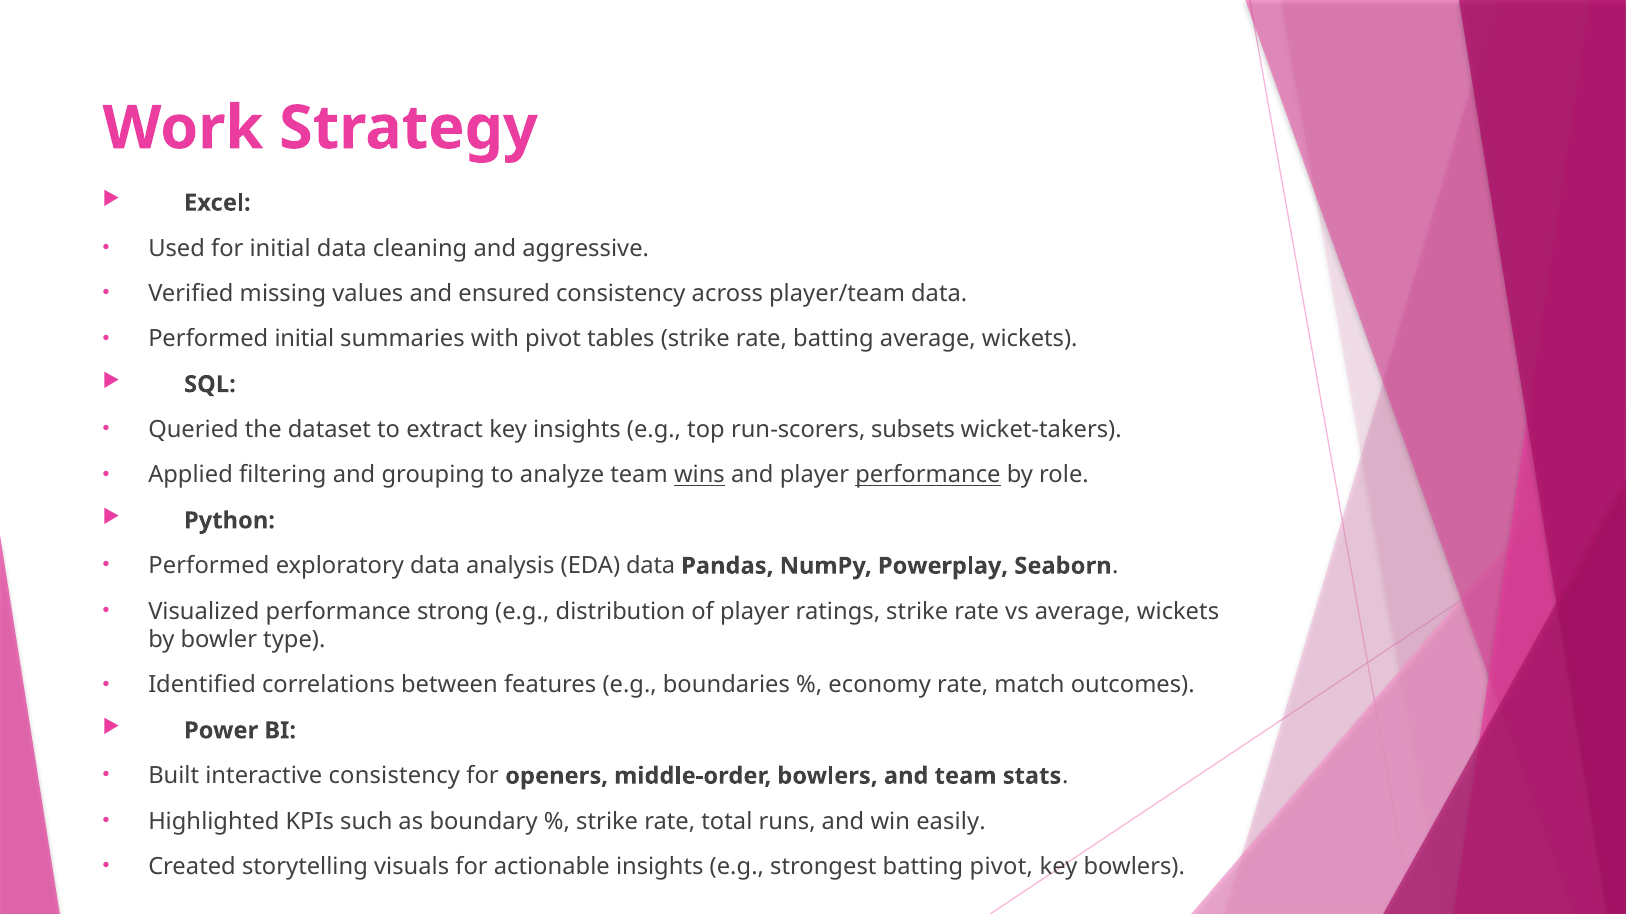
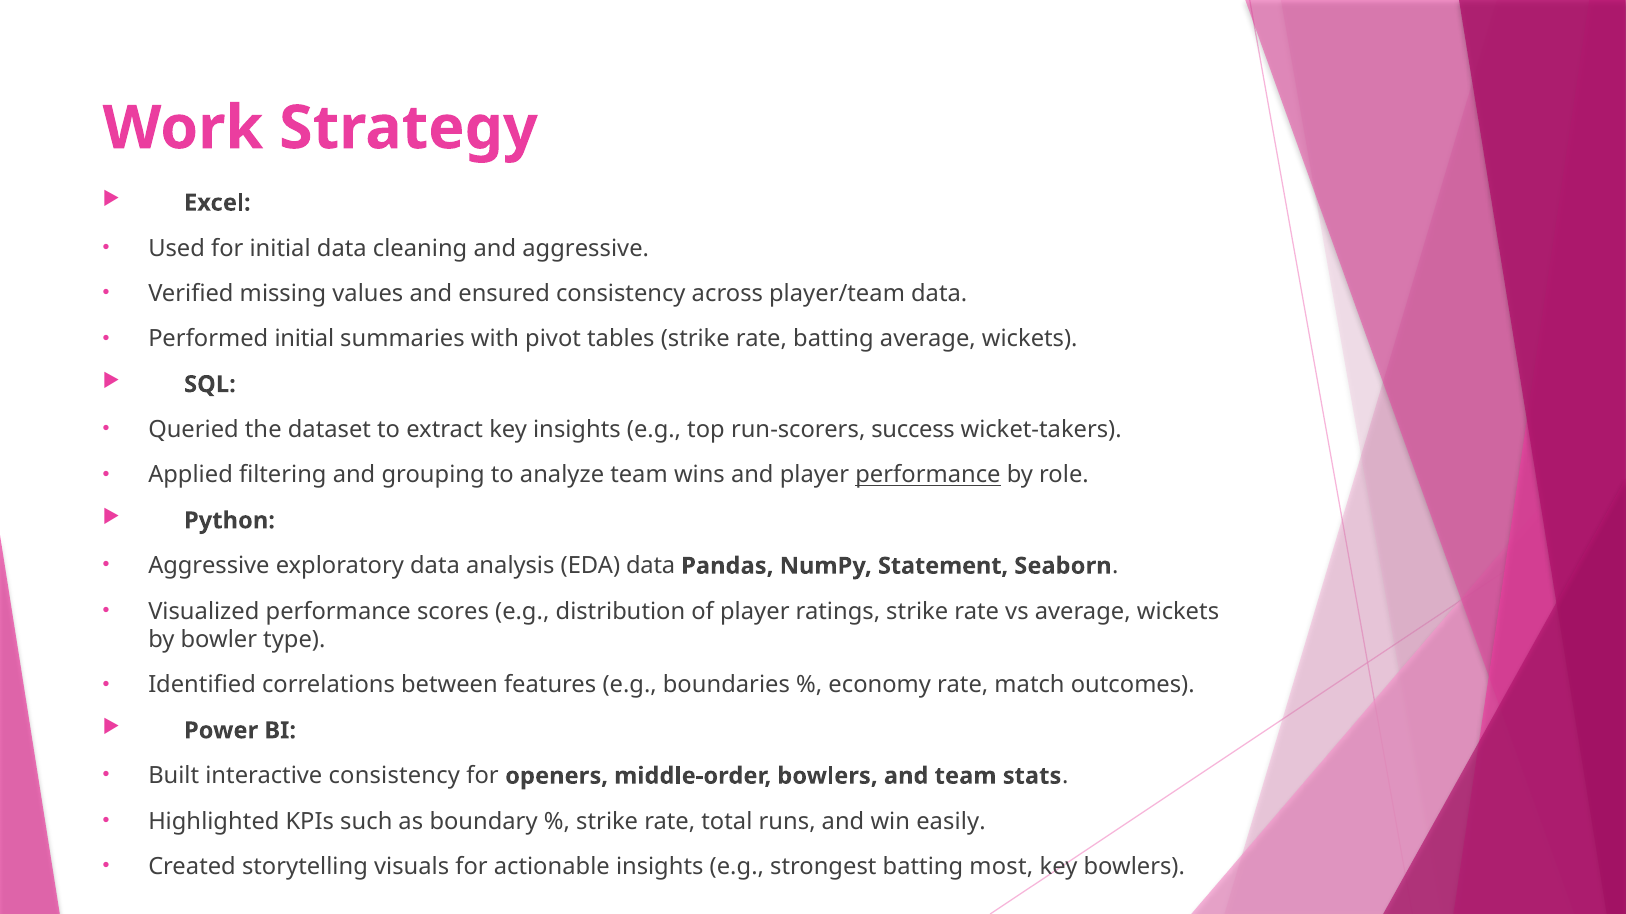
subsets: subsets -> success
wins underline: present -> none
Performed at (209, 566): Performed -> Aggressive
Powerplay: Powerplay -> Statement
strong: strong -> scores
batting pivot: pivot -> most
